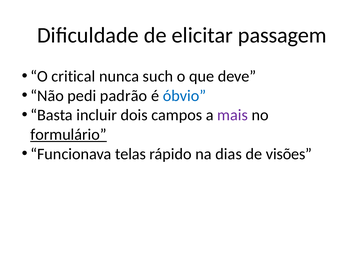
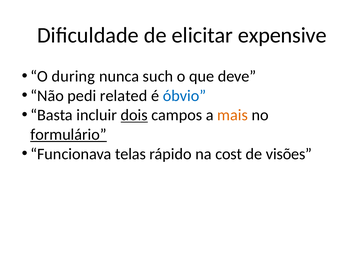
passagem: passagem -> expensive
critical: critical -> during
padrão: padrão -> related
dois underline: none -> present
mais colour: purple -> orange
dias: dias -> cost
